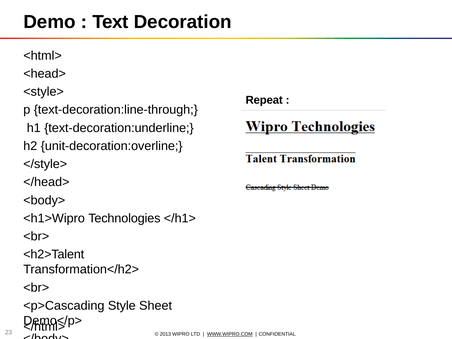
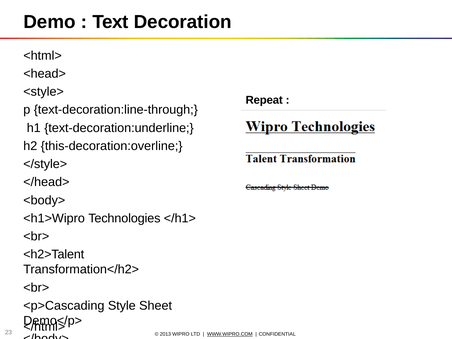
unit-decoration:overline: unit-decoration:overline -> this-decoration:overline
